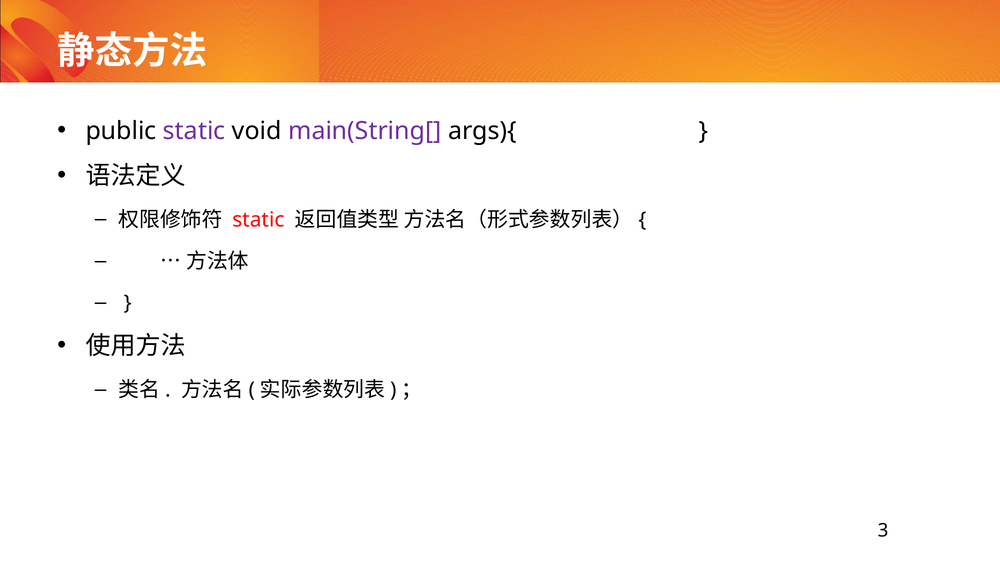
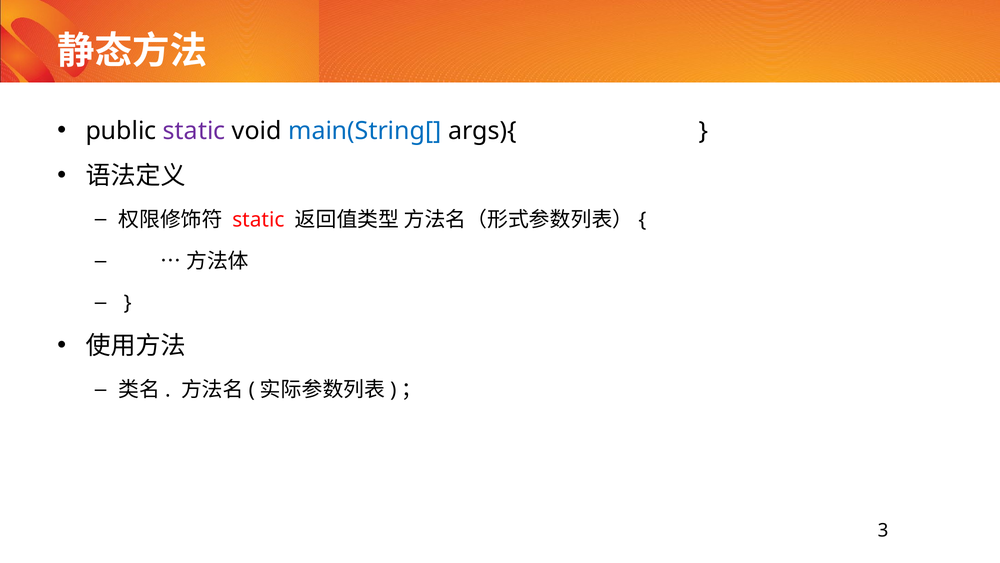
main(String[ colour: purple -> blue
